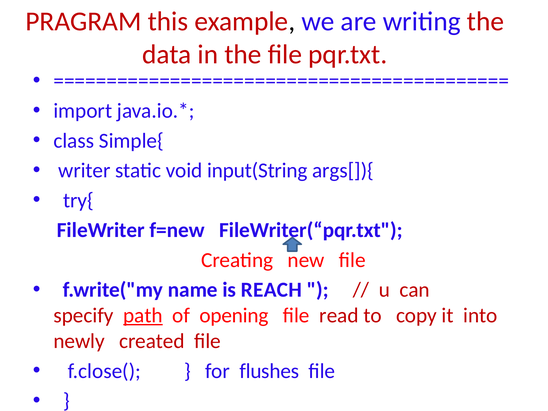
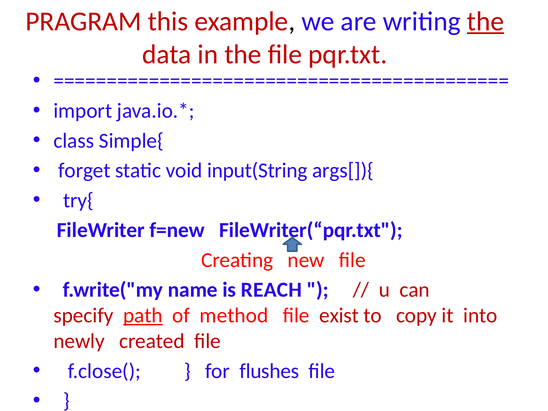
the at (486, 22) underline: none -> present
writer: writer -> forget
opening: opening -> method
read: read -> exist
